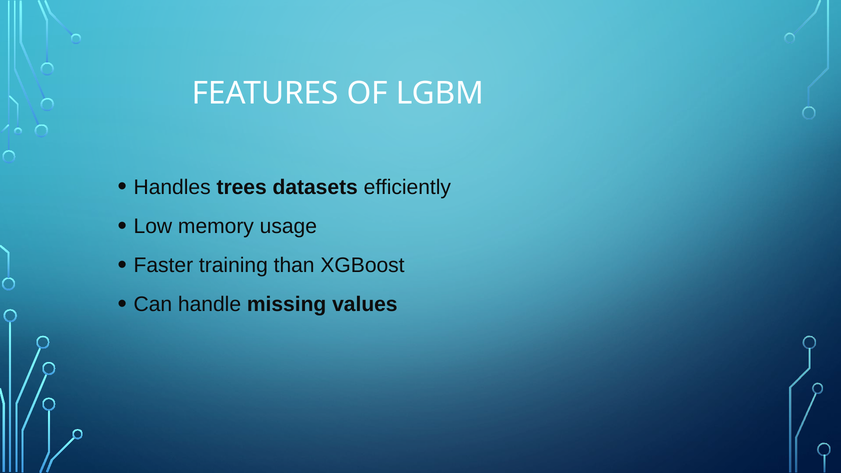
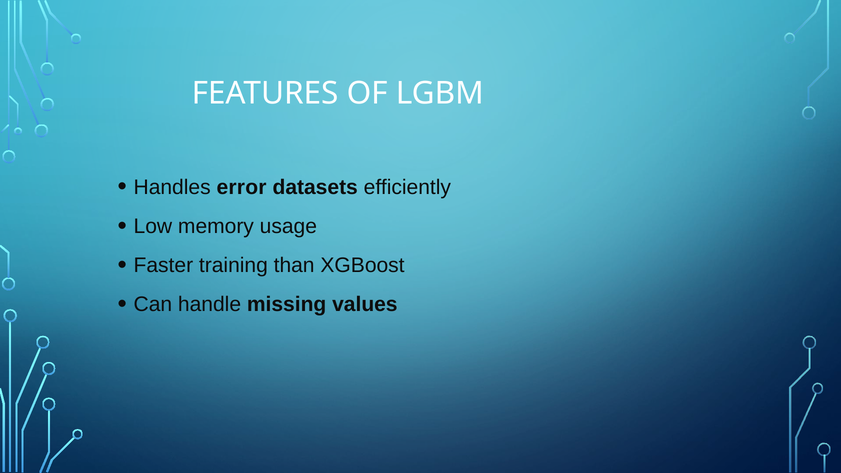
trees: trees -> error
